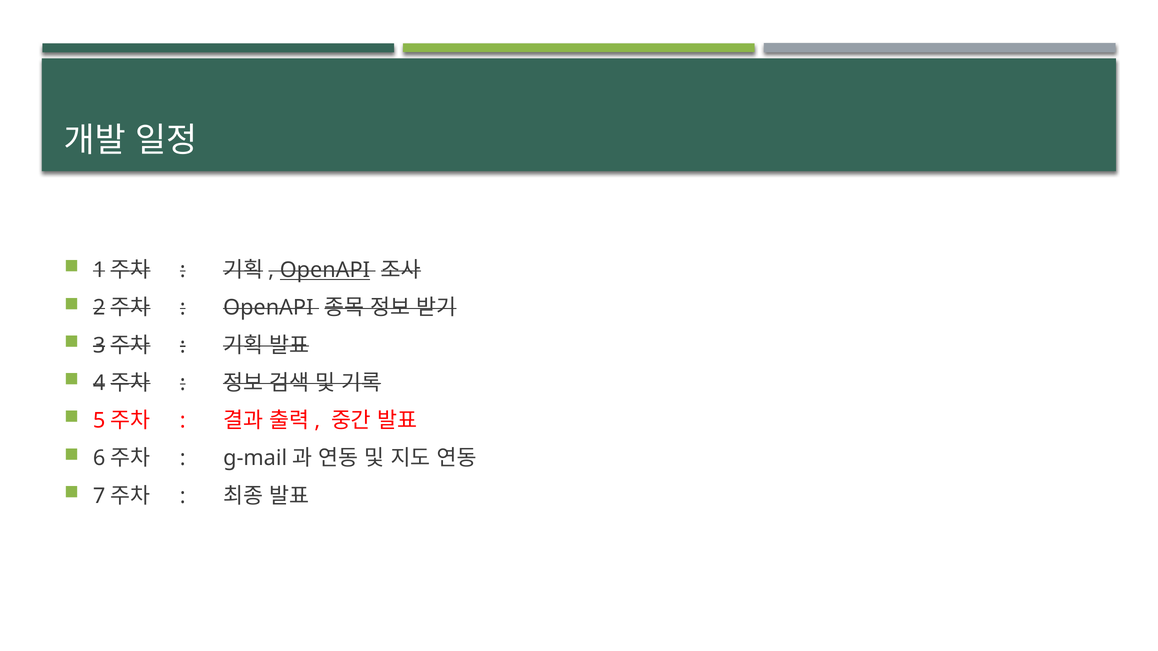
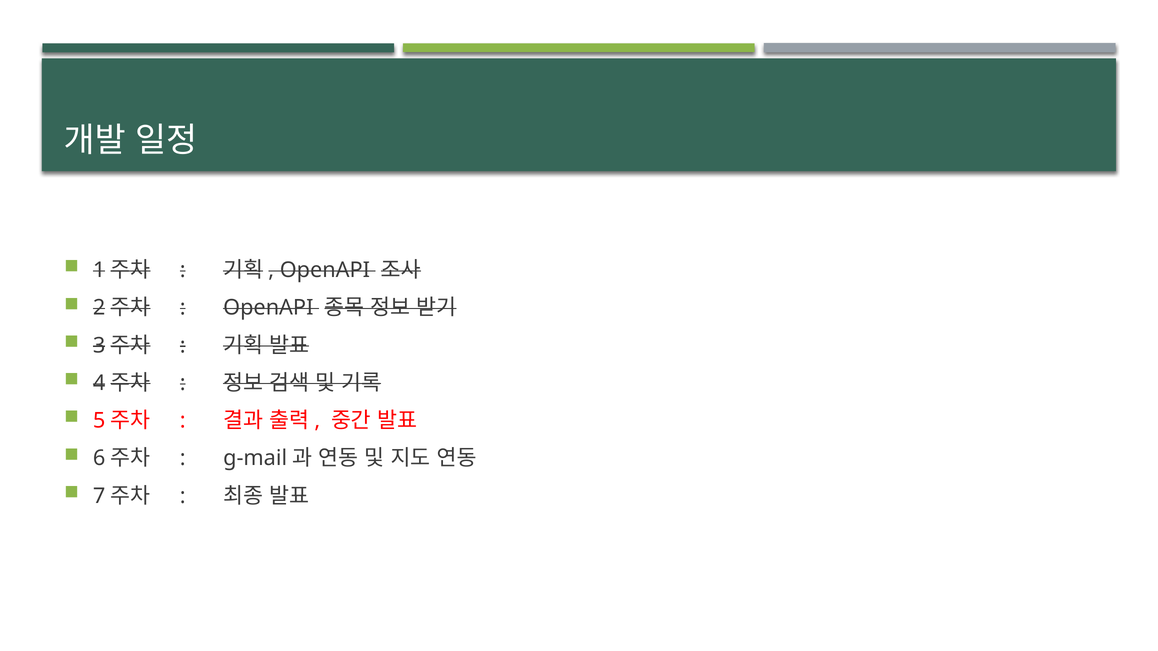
OpenAPI at (325, 270) underline: present -> none
